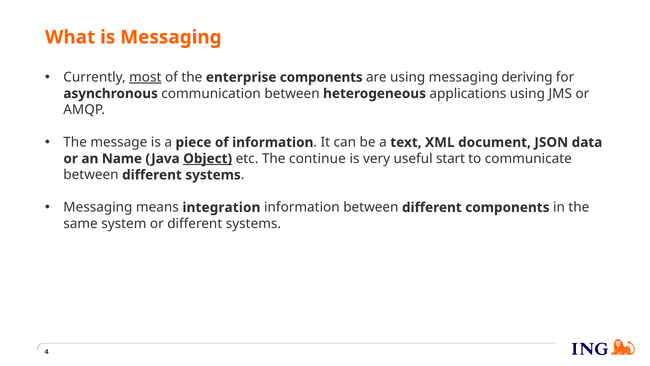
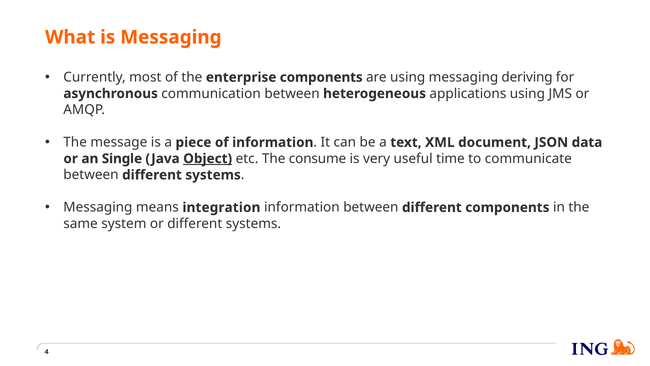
most underline: present -> none
Name: Name -> Single
continue: continue -> consume
start: start -> time
